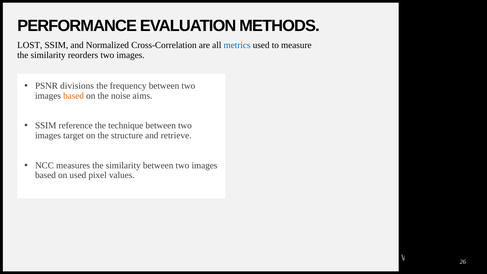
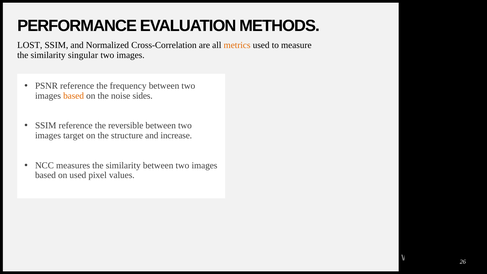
metrics colour: blue -> orange
reorders: reorders -> singular
PSNR divisions: divisions -> reference
aims: aims -> sides
technique: technique -> reversible
retrieve: retrieve -> increase
